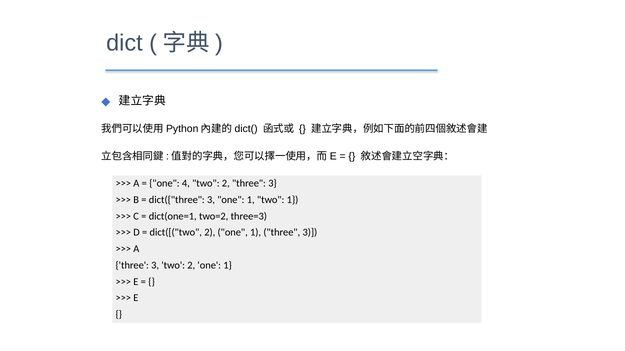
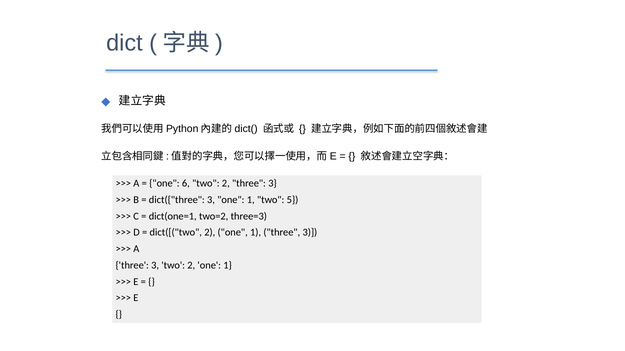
4: 4 -> 6
two 1: 1 -> 5
